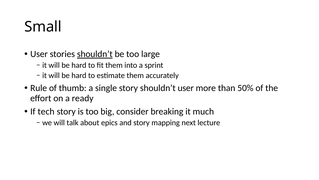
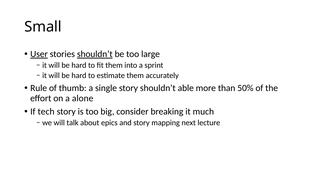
User at (39, 54) underline: none -> present
shouldn’t user: user -> able
ready: ready -> alone
